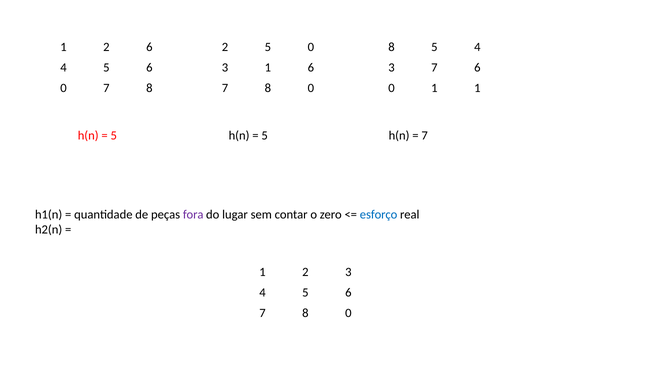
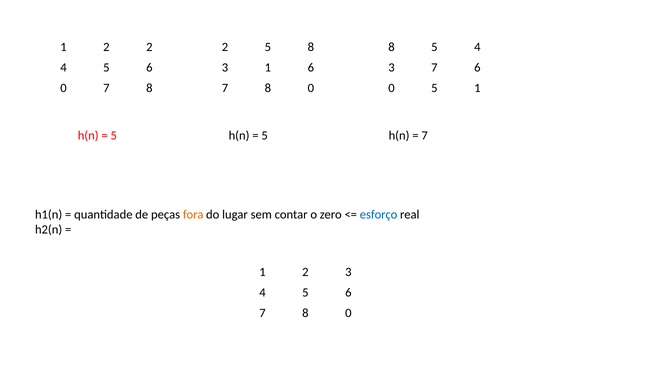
2 6: 6 -> 2
5 0: 0 -> 8
0 1: 1 -> 5
fora colour: purple -> orange
